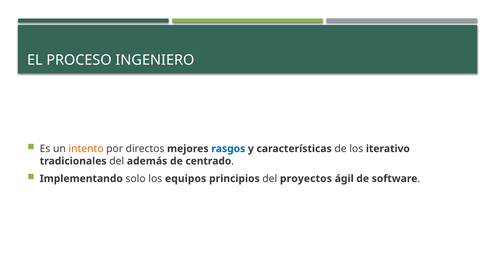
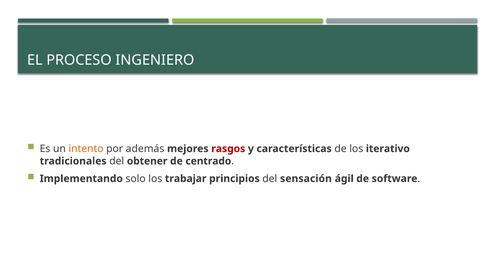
directos: directos -> además
rasgos colour: blue -> red
además: además -> obtener
equipos: equipos -> trabajar
proyectos: proyectos -> sensación
